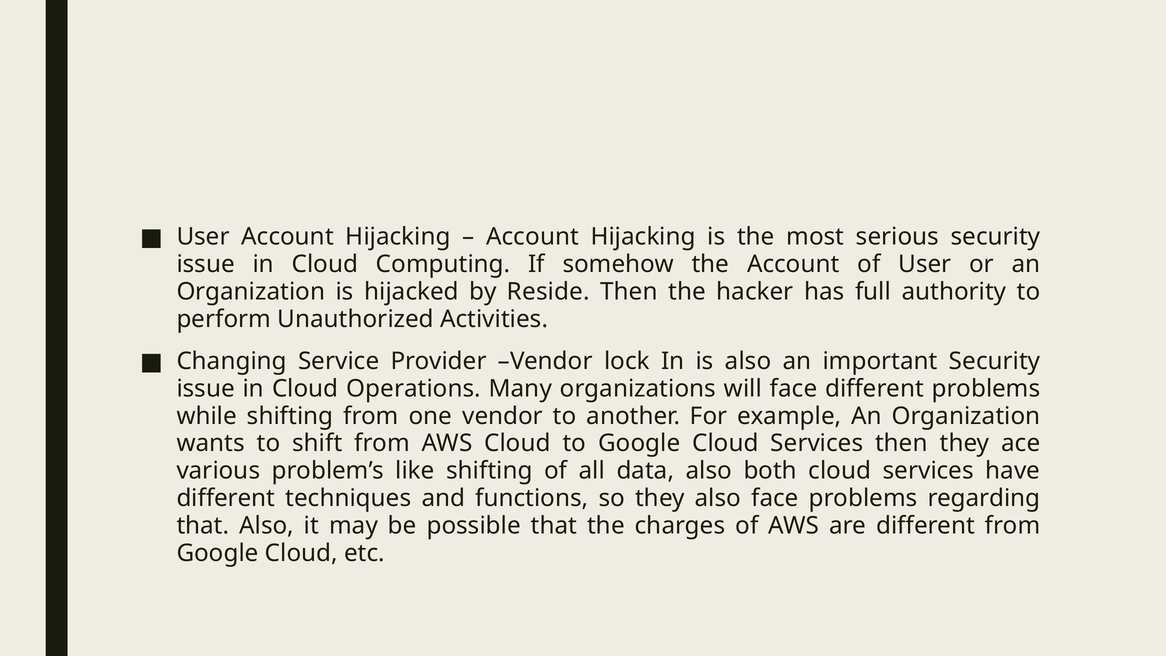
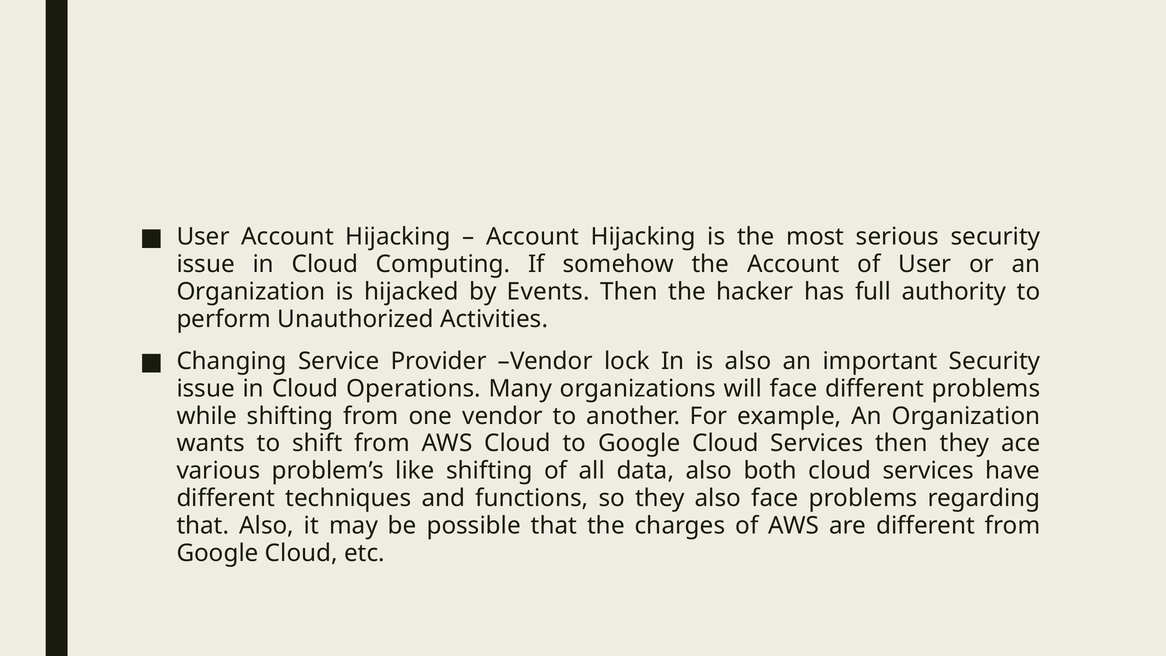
Reside: Reside -> Events
